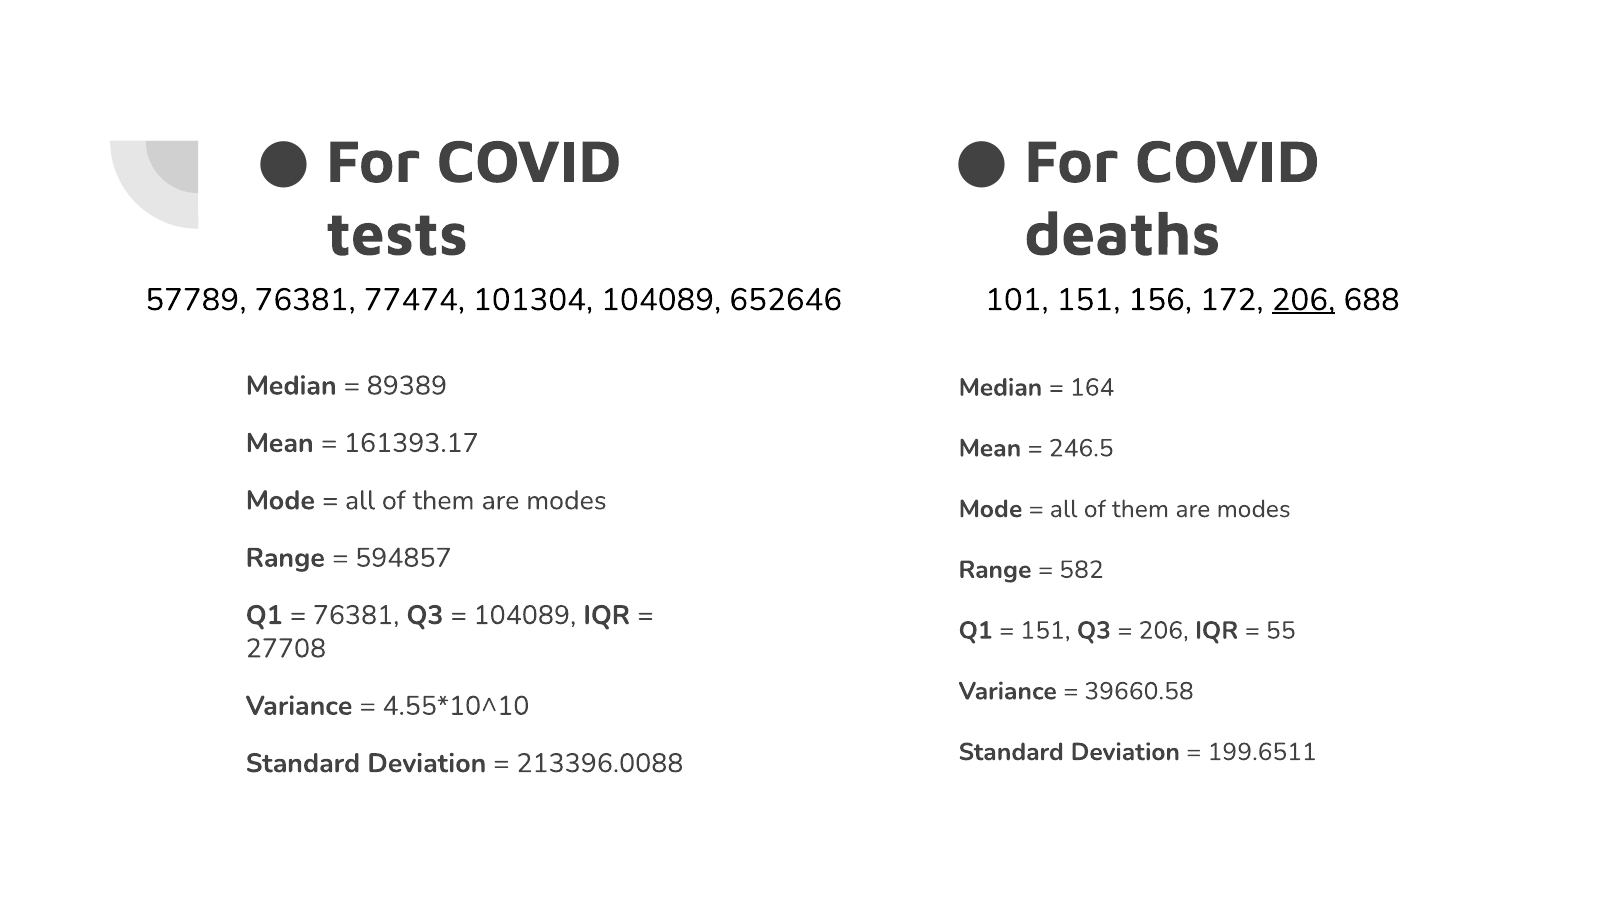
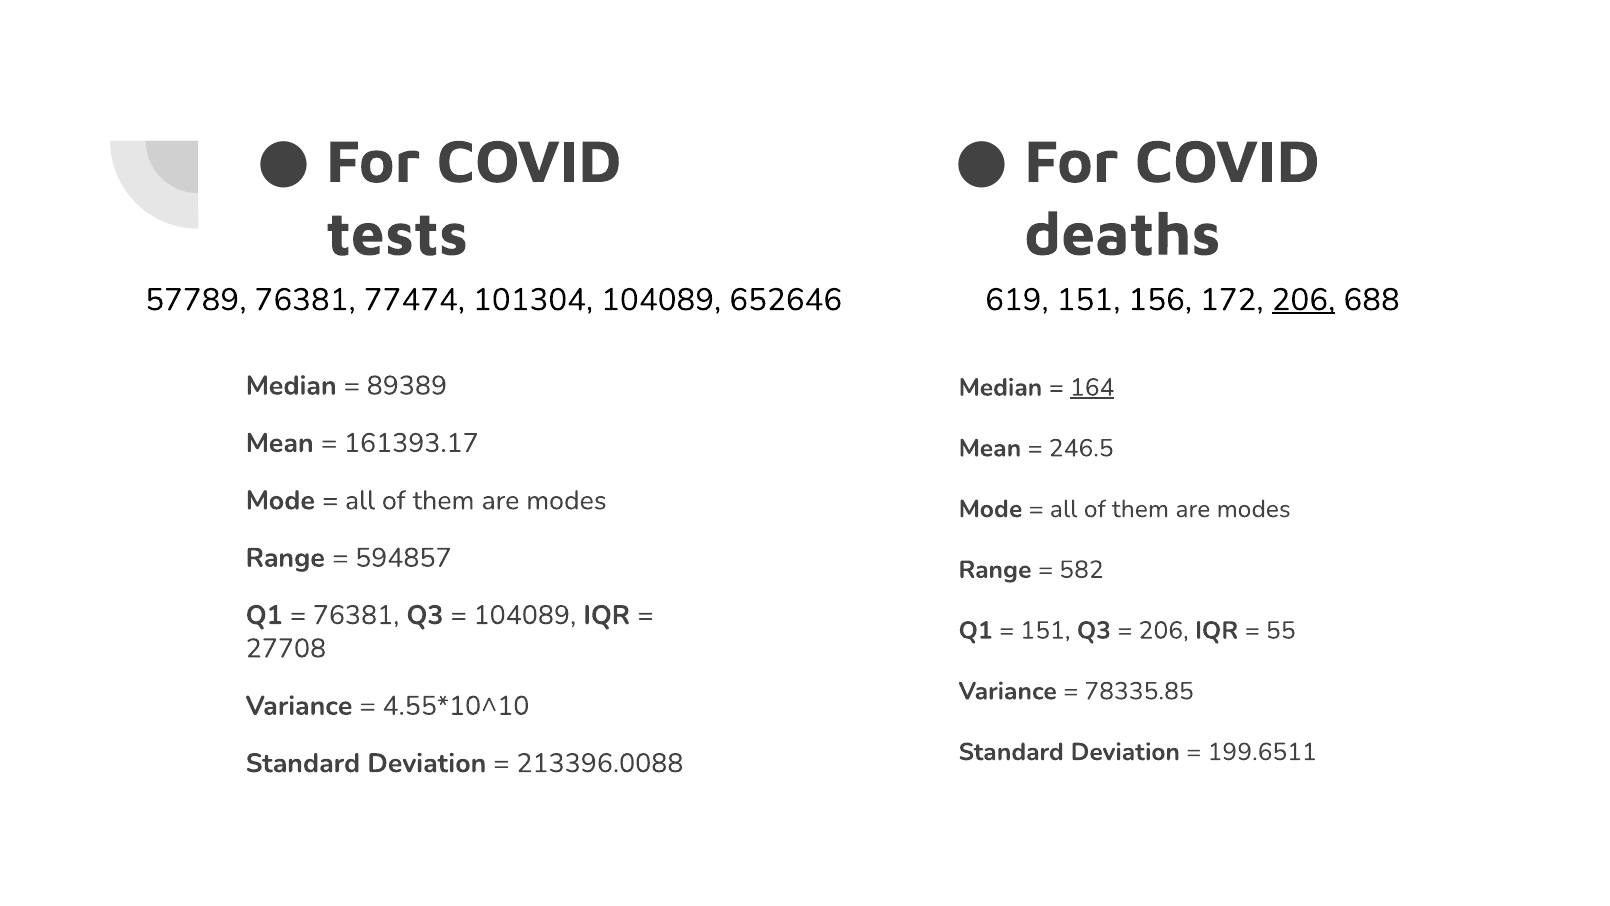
101: 101 -> 619
164 underline: none -> present
39660.58: 39660.58 -> 78335.85
